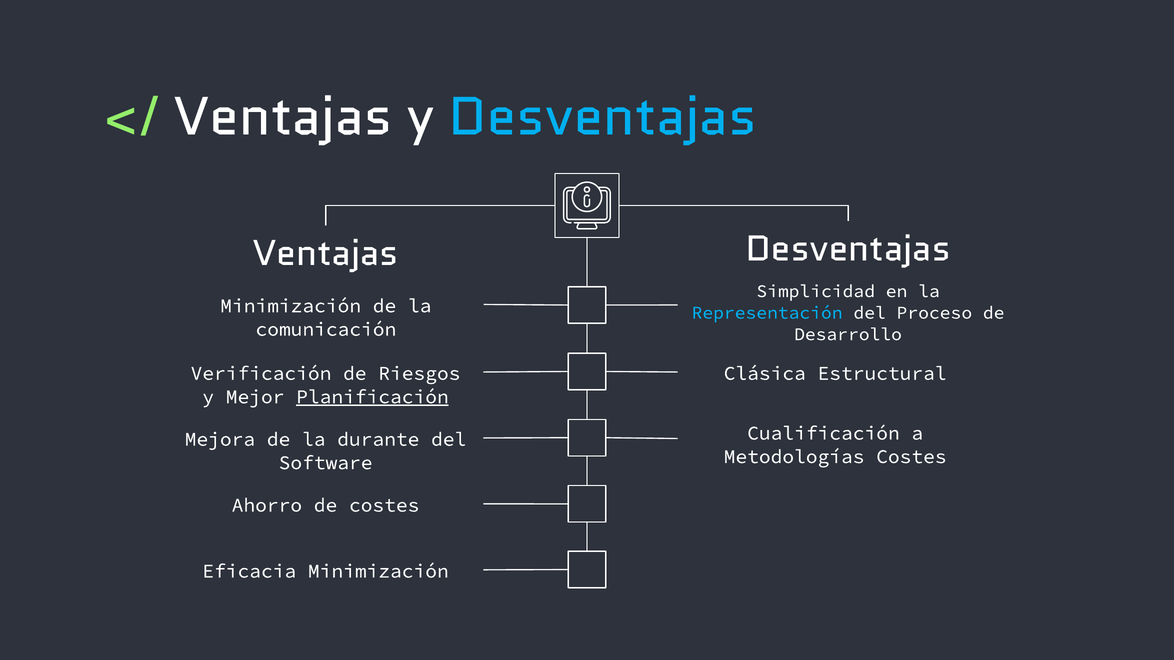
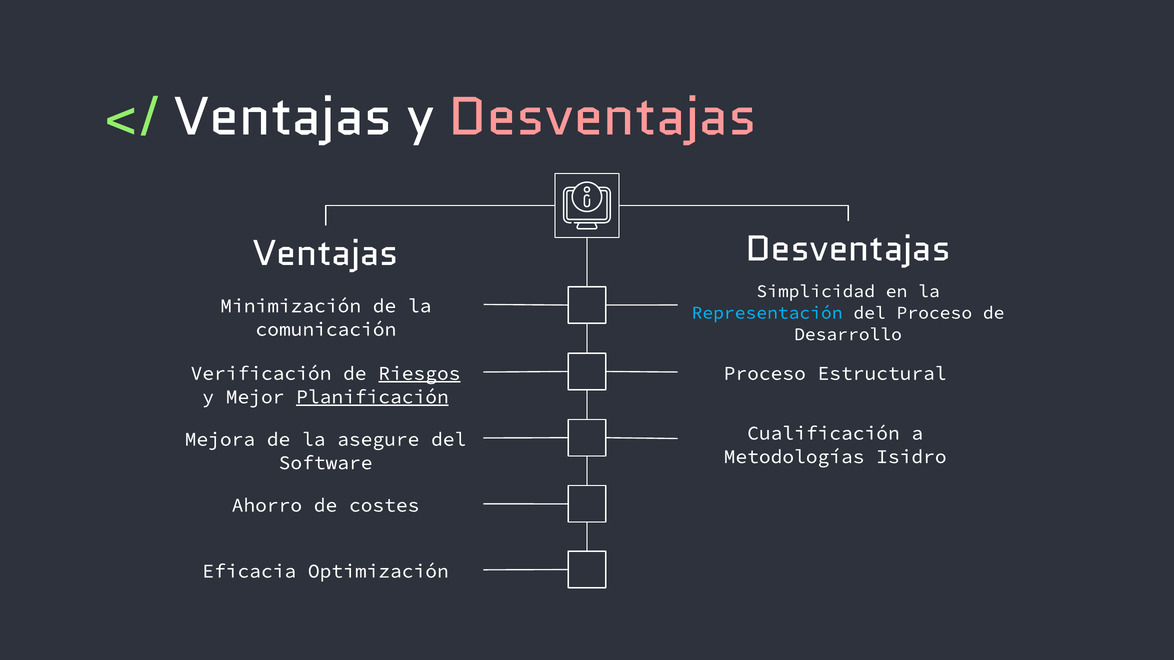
Desventajas at (603, 117) colour: light blue -> pink
Riesgos underline: none -> present
Clásica at (765, 374): Clásica -> Proceso
durante: durante -> asegure
Metodologías Costes: Costes -> Isidro
Eficacia Minimización: Minimización -> Optimización
